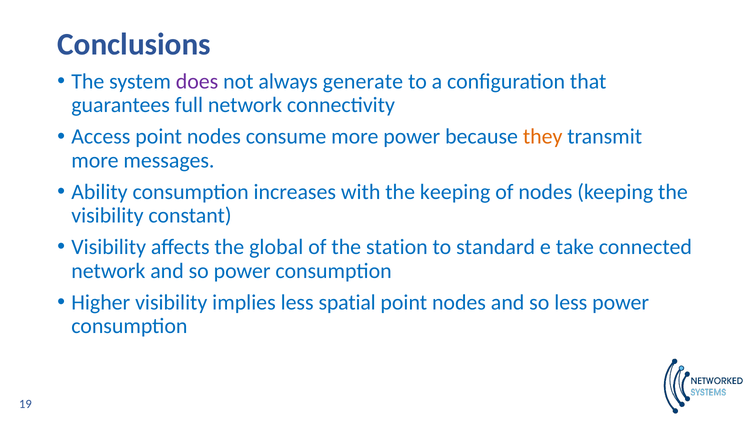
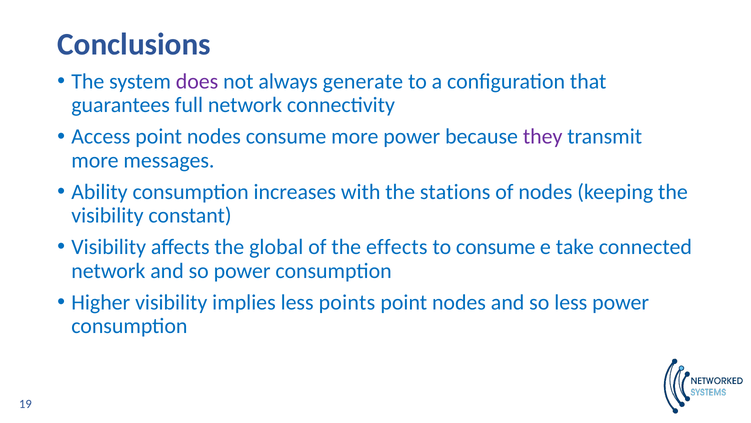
they colour: orange -> purple
the keeping: keeping -> stations
station: station -> effects
to standard: standard -> consume
spatial: spatial -> points
